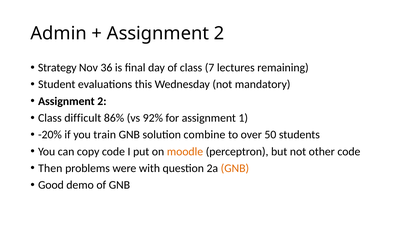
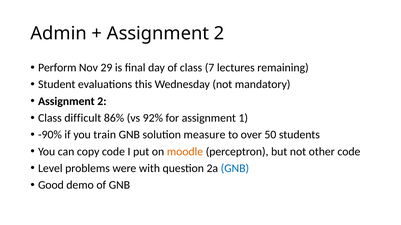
Strategy: Strategy -> Perform
36: 36 -> 29
-20%: -20% -> -90%
combine: combine -> measure
Then: Then -> Level
GNB at (235, 169) colour: orange -> blue
